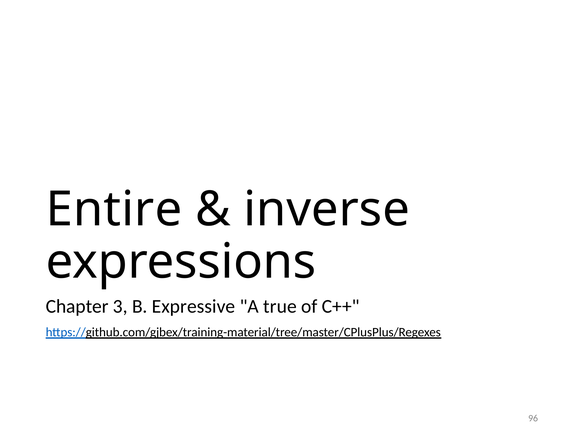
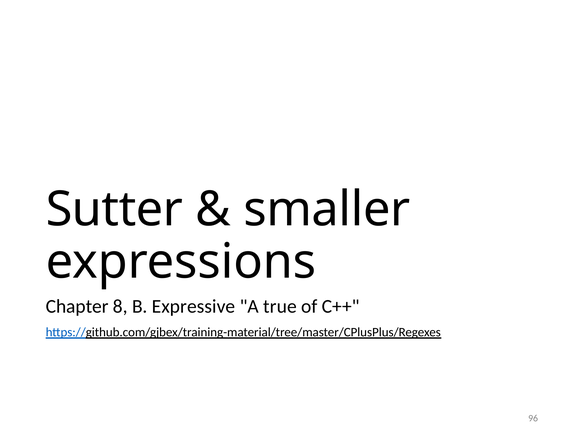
Entire: Entire -> Sutter
inverse: inverse -> smaller
3: 3 -> 8
